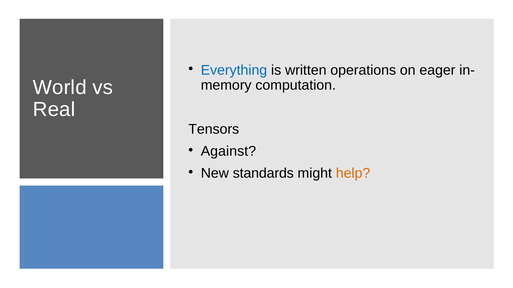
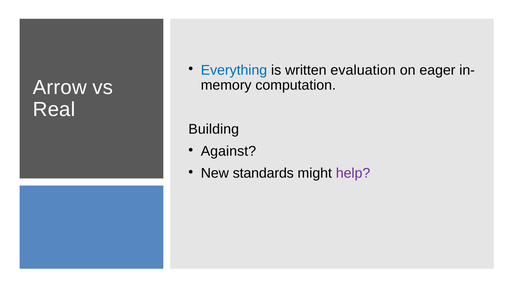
operations: operations -> evaluation
World: World -> Arrow
Tensors: Tensors -> Building
help colour: orange -> purple
